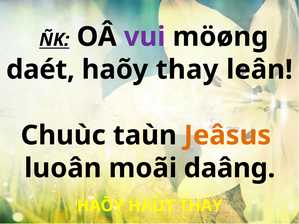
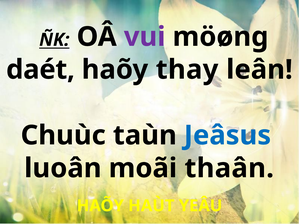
Jeâsus colour: orange -> blue
daâng: daâng -> thaân
HAÙT THAY: THAY -> YEÂU
